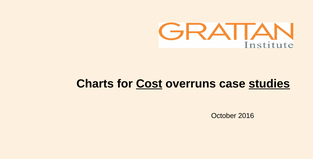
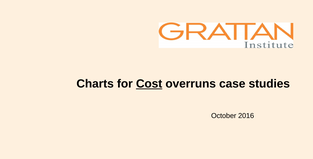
studies underline: present -> none
